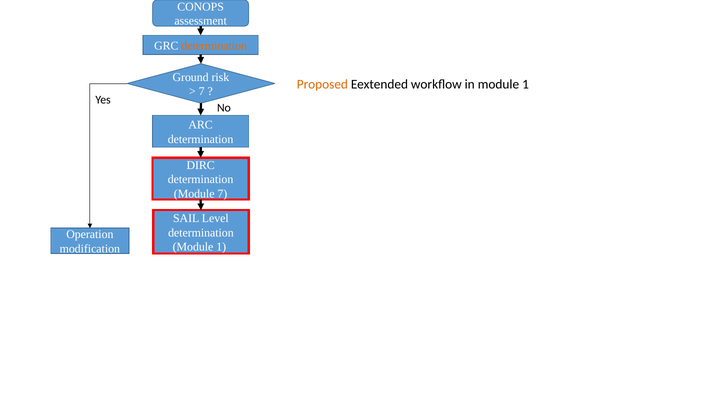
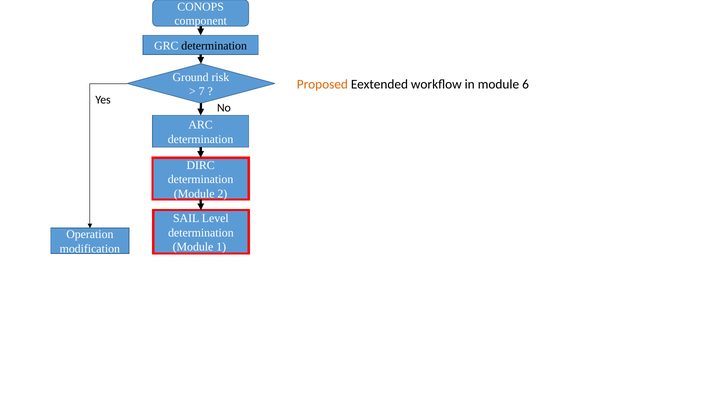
assessment: assessment -> component
determination at (214, 46) colour: orange -> black
in module 1: 1 -> 6
Module 7: 7 -> 2
